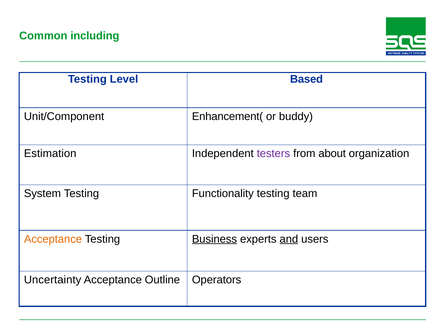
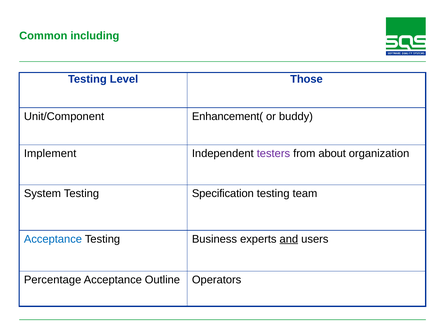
Based: Based -> Those
Estimation: Estimation -> Implement
Functionality: Functionality -> Specification
Acceptance at (53, 239) colour: orange -> blue
Business underline: present -> none
Uncertainty: Uncertainty -> Percentage
